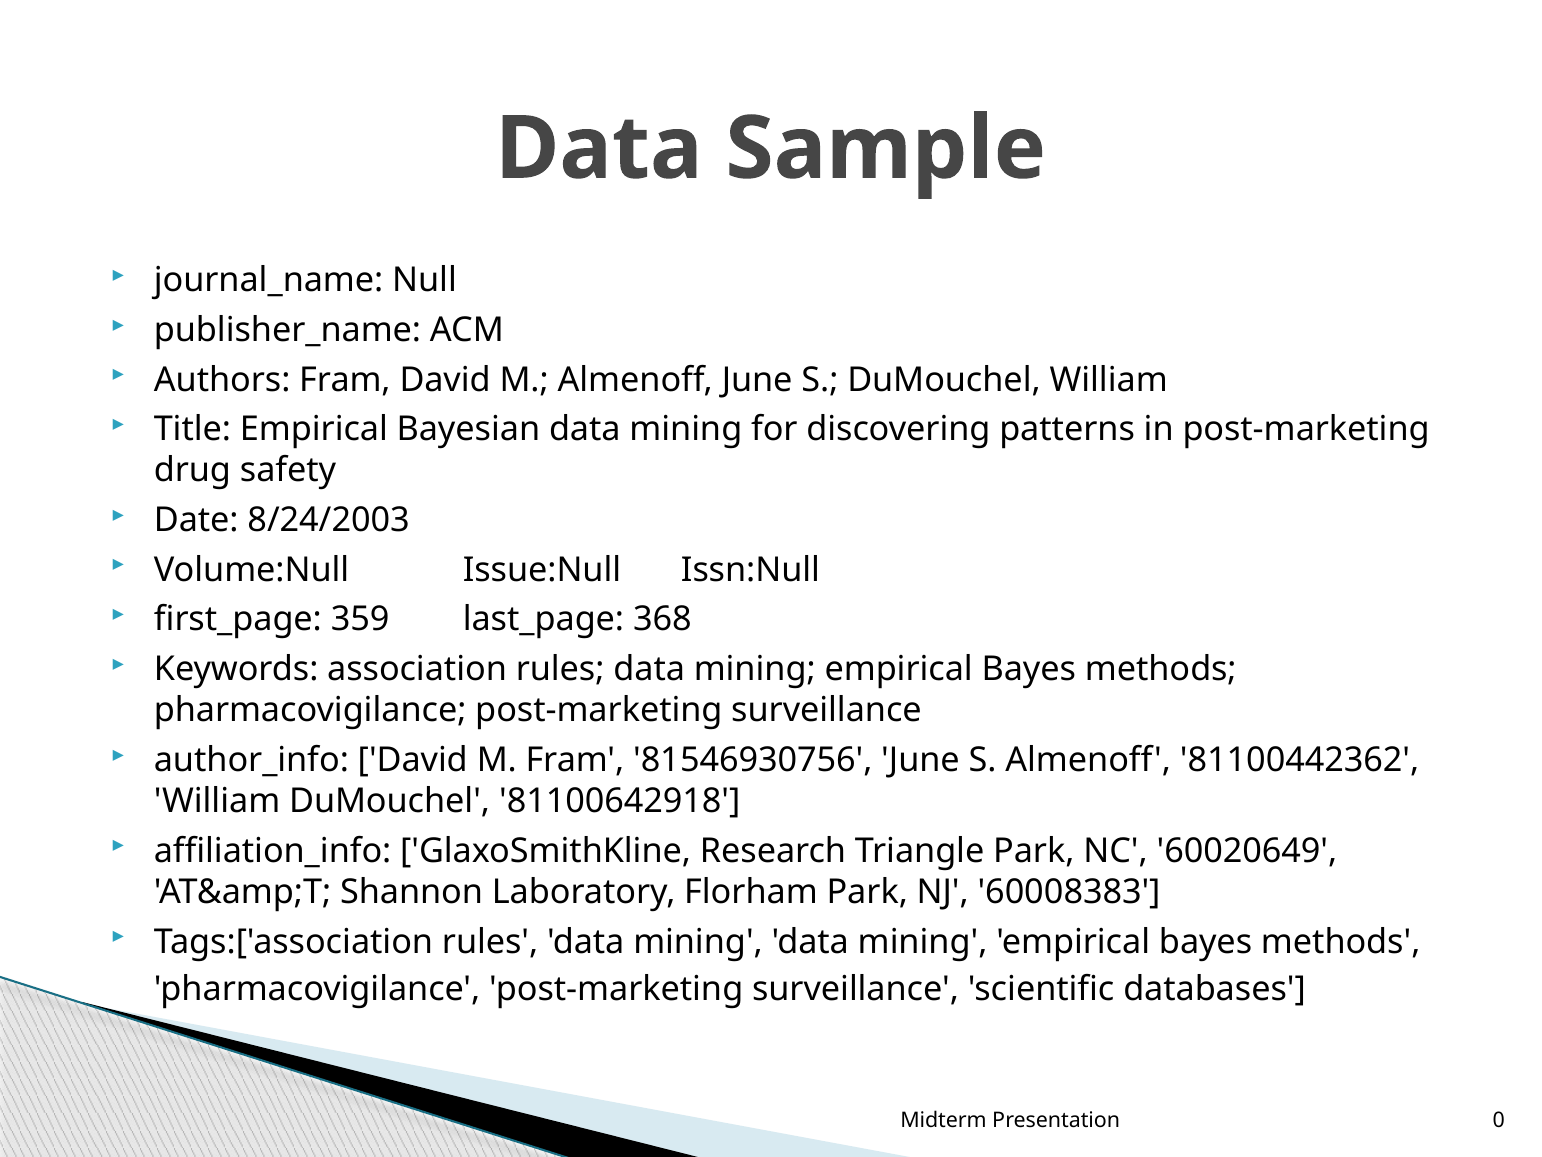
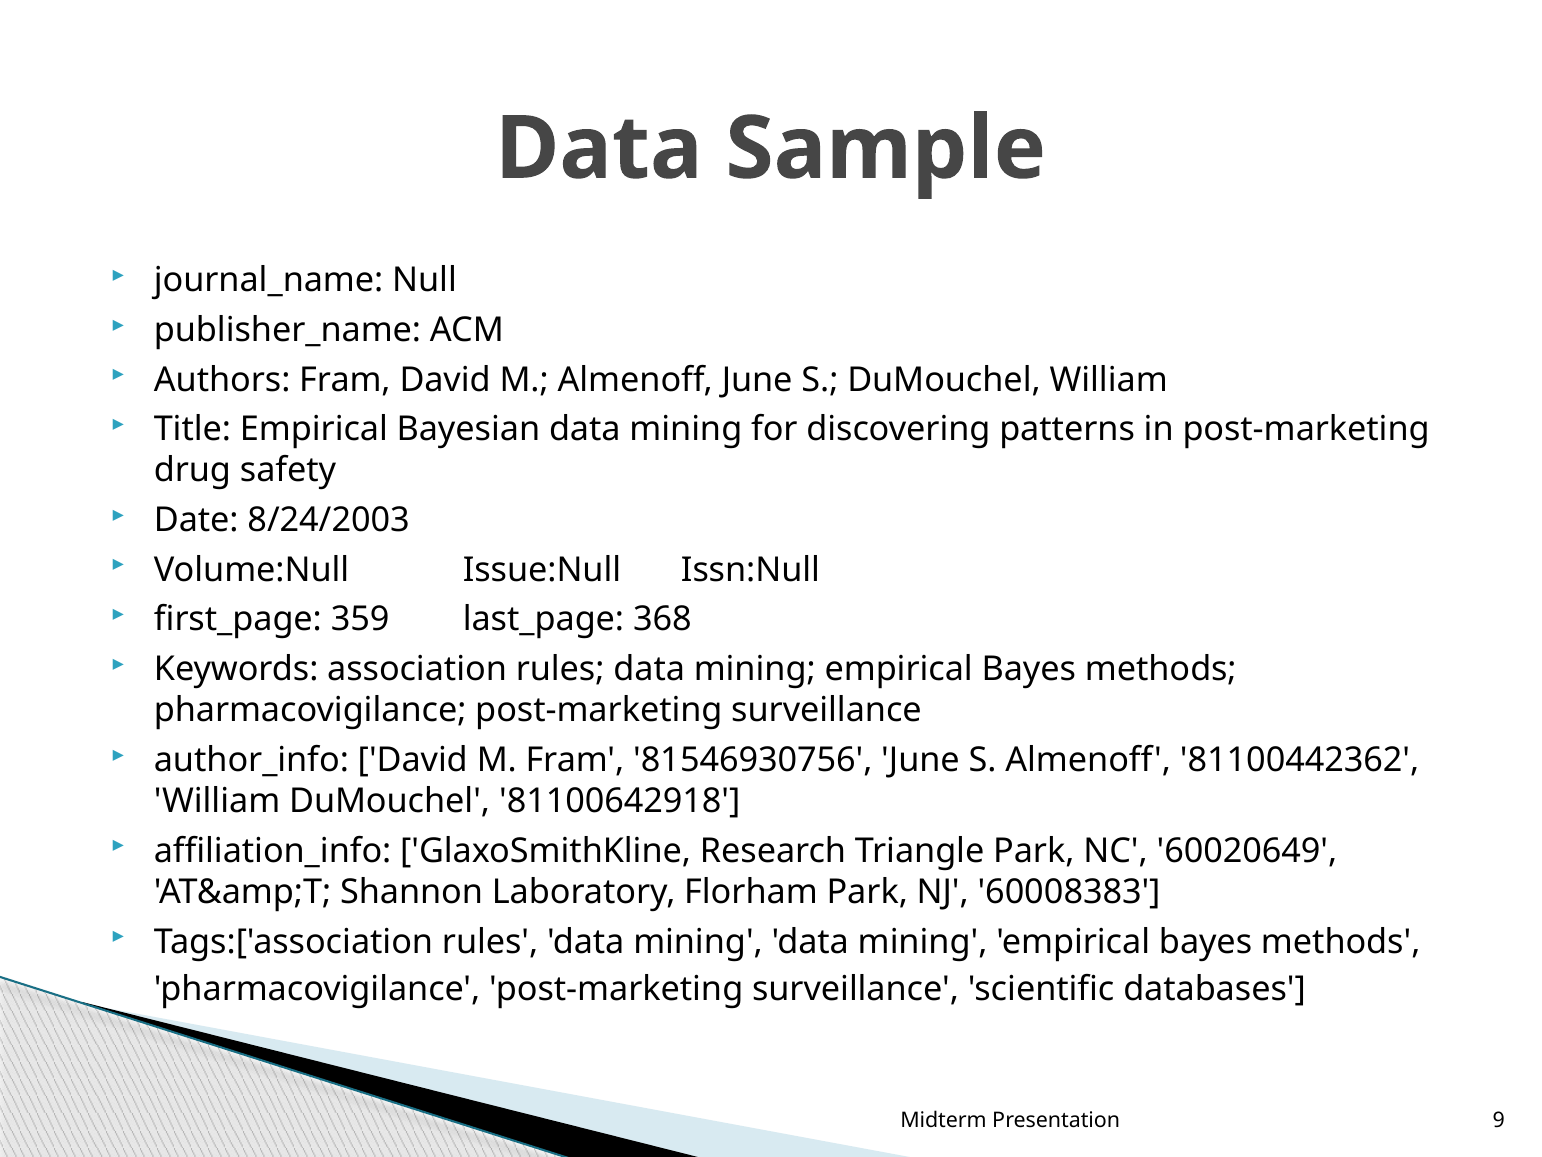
0: 0 -> 9
